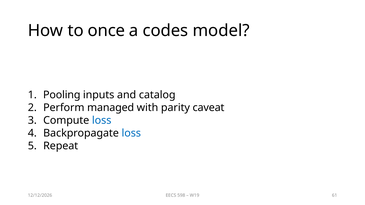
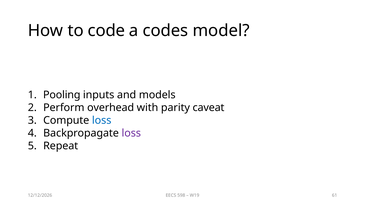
once: once -> code
catalog: catalog -> models
managed: managed -> overhead
loss at (131, 133) colour: blue -> purple
